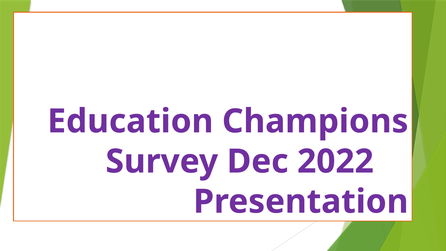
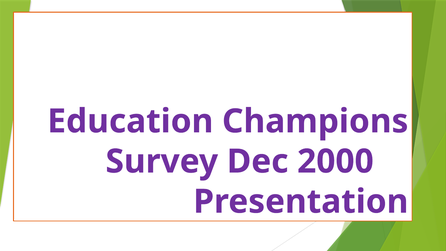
2022: 2022 -> 2000
